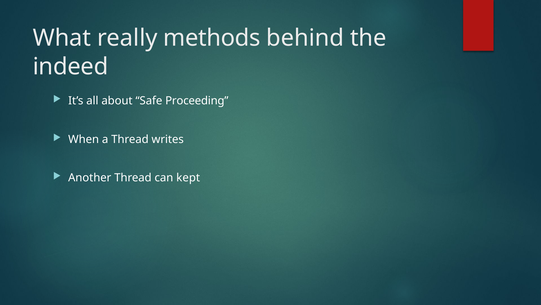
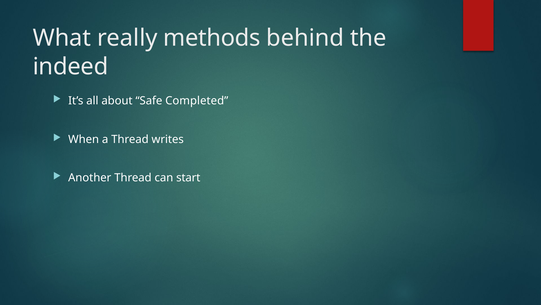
Proceeding: Proceeding -> Completed
kept: kept -> start
